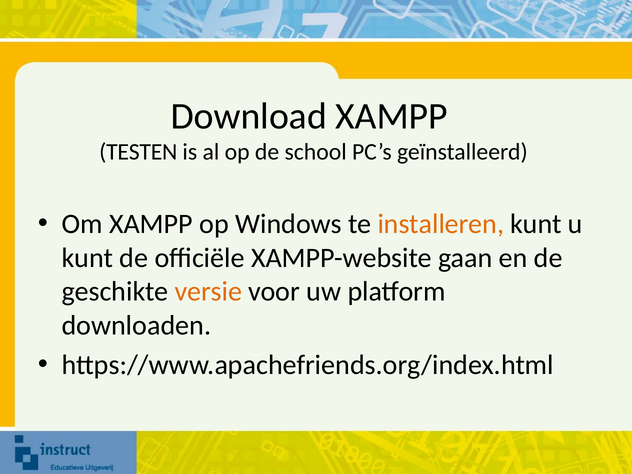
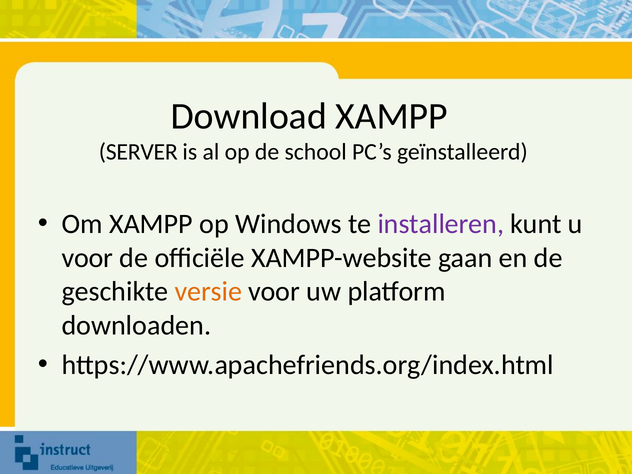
TESTEN: TESTEN -> SERVER
installeren colour: orange -> purple
kunt at (87, 258): kunt -> voor
